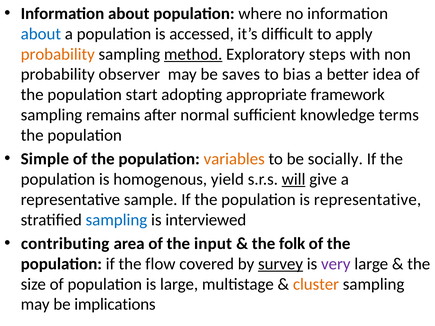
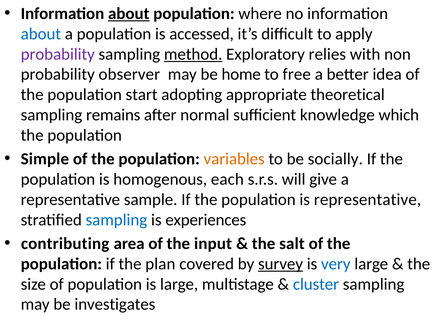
about at (129, 14) underline: none -> present
probability at (58, 54) colour: orange -> purple
steps: steps -> relies
saves: saves -> home
bias: bias -> free
framework: framework -> theoretical
terms: terms -> which
yield: yield -> each
will underline: present -> none
interviewed: interviewed -> experiences
folk: folk -> salt
flow: flow -> plan
very colour: purple -> blue
cluster colour: orange -> blue
implications: implications -> investigates
